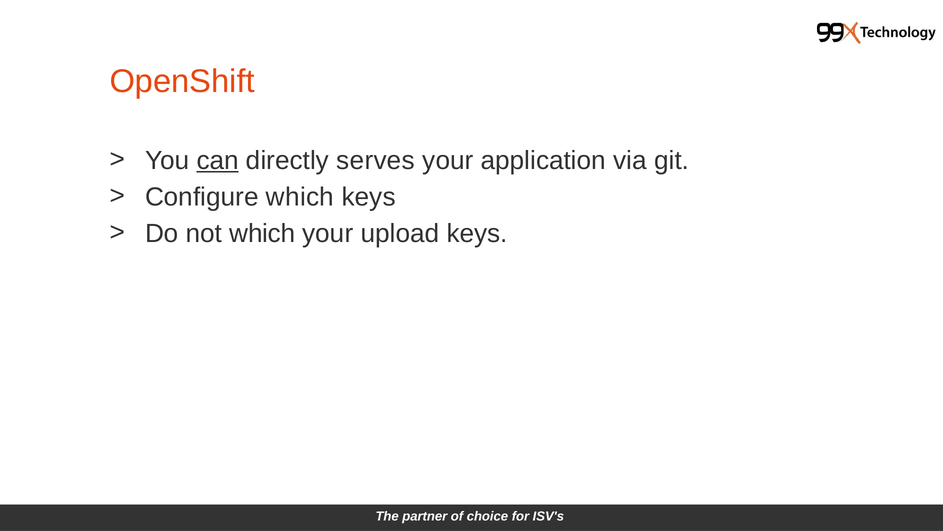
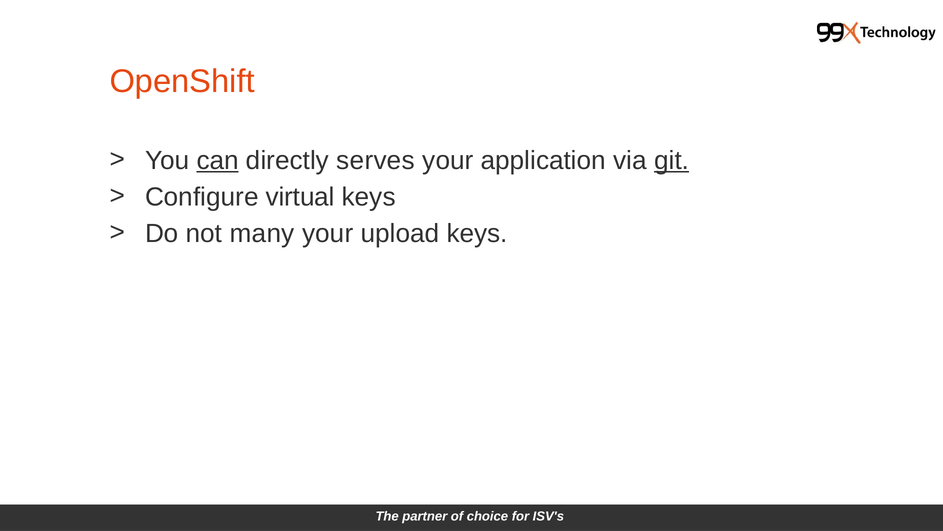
git underline: none -> present
Configure which: which -> virtual
not which: which -> many
